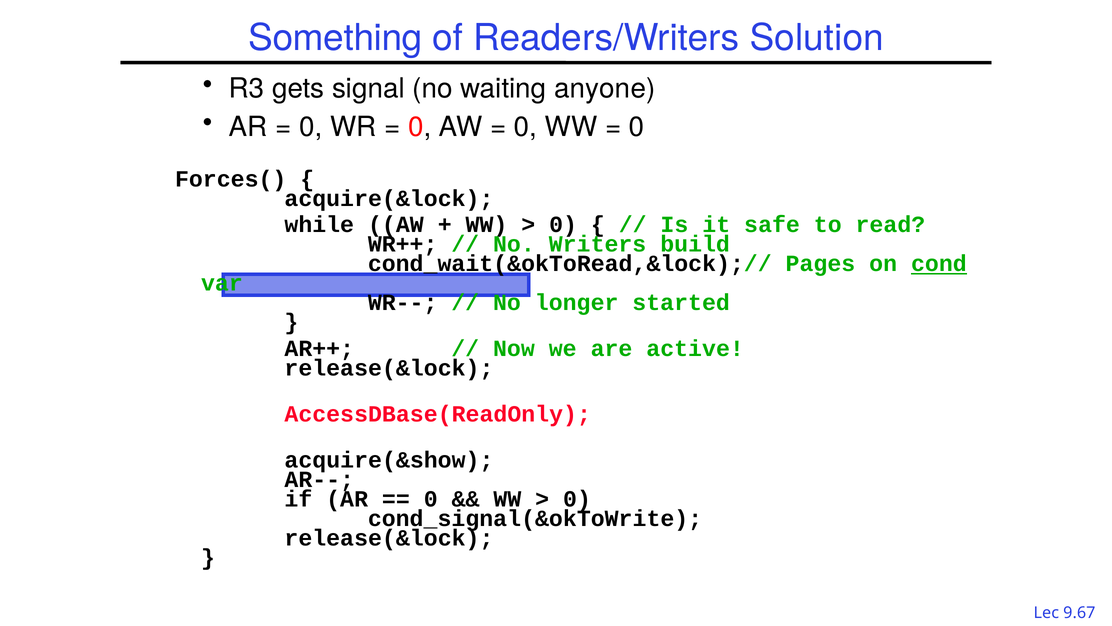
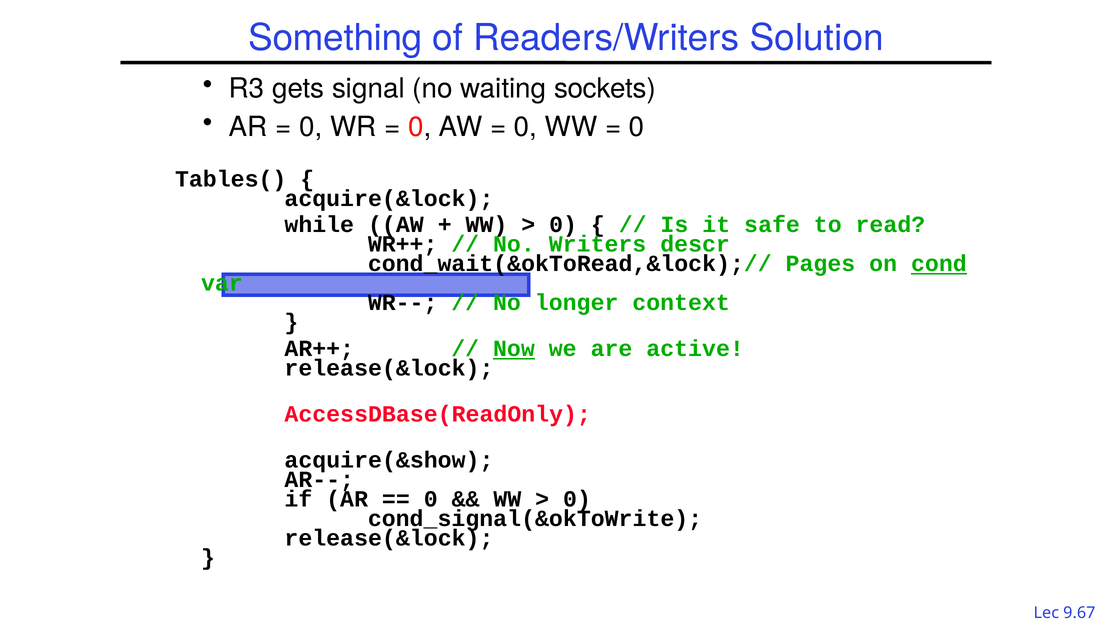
anyone: anyone -> sockets
Forces(: Forces( -> Tables(
build: build -> descr
started: started -> context
Now underline: none -> present
